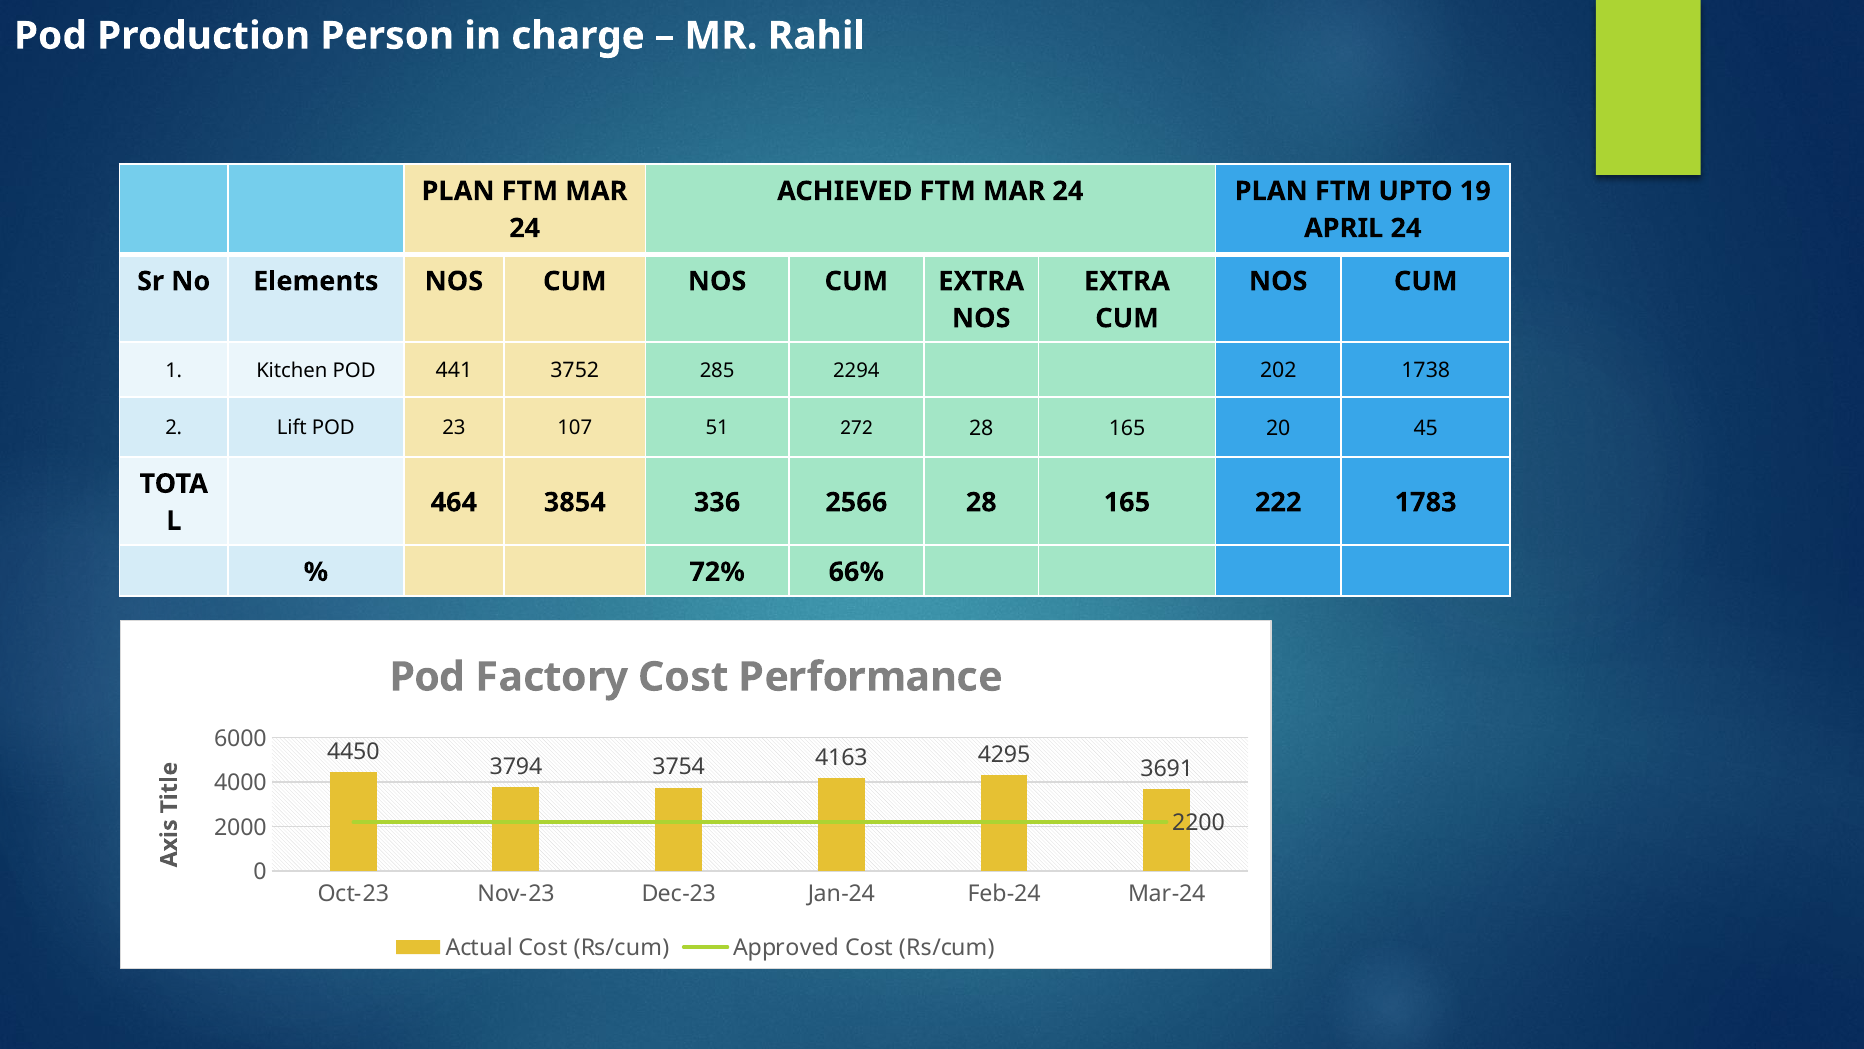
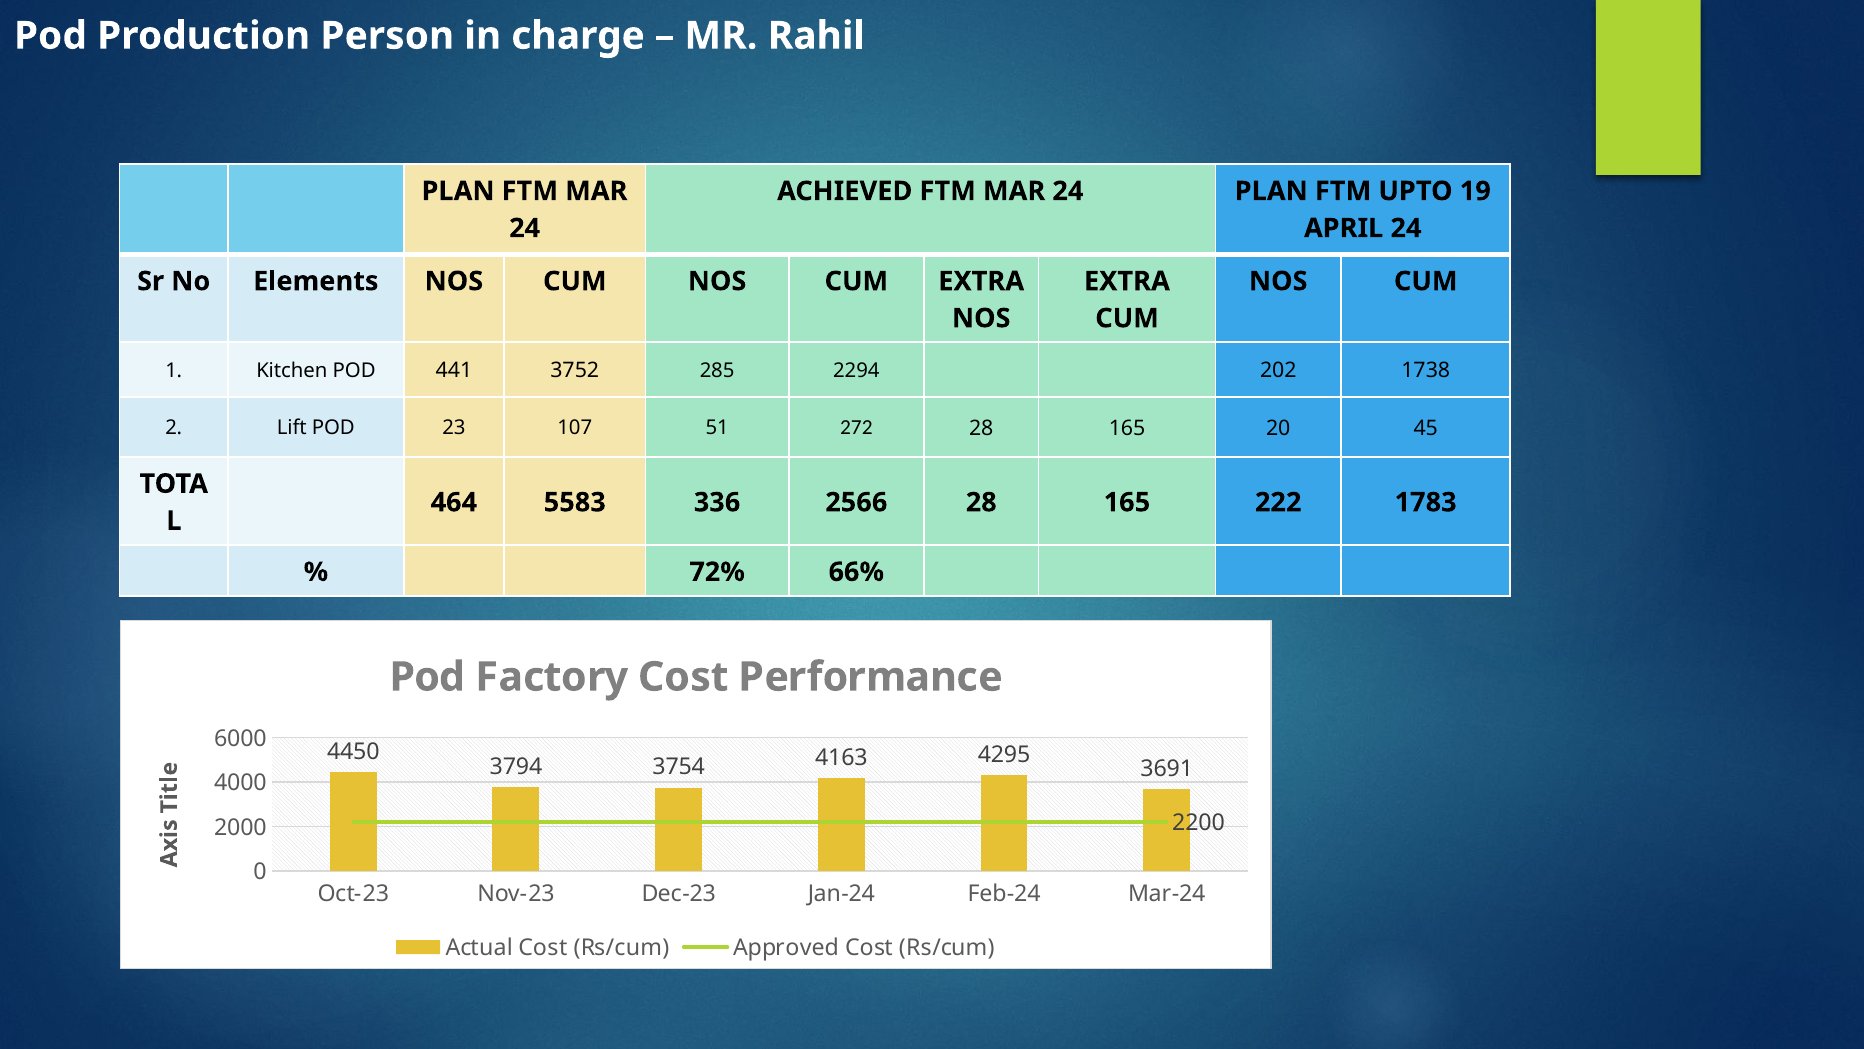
3854: 3854 -> 5583
